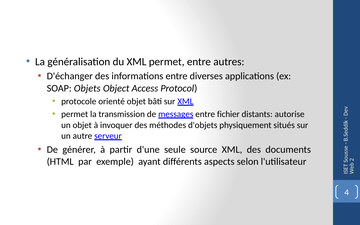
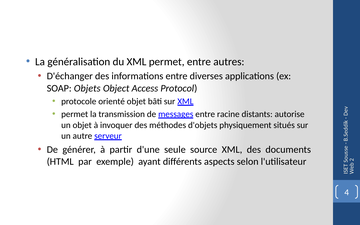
fichier: fichier -> racine
